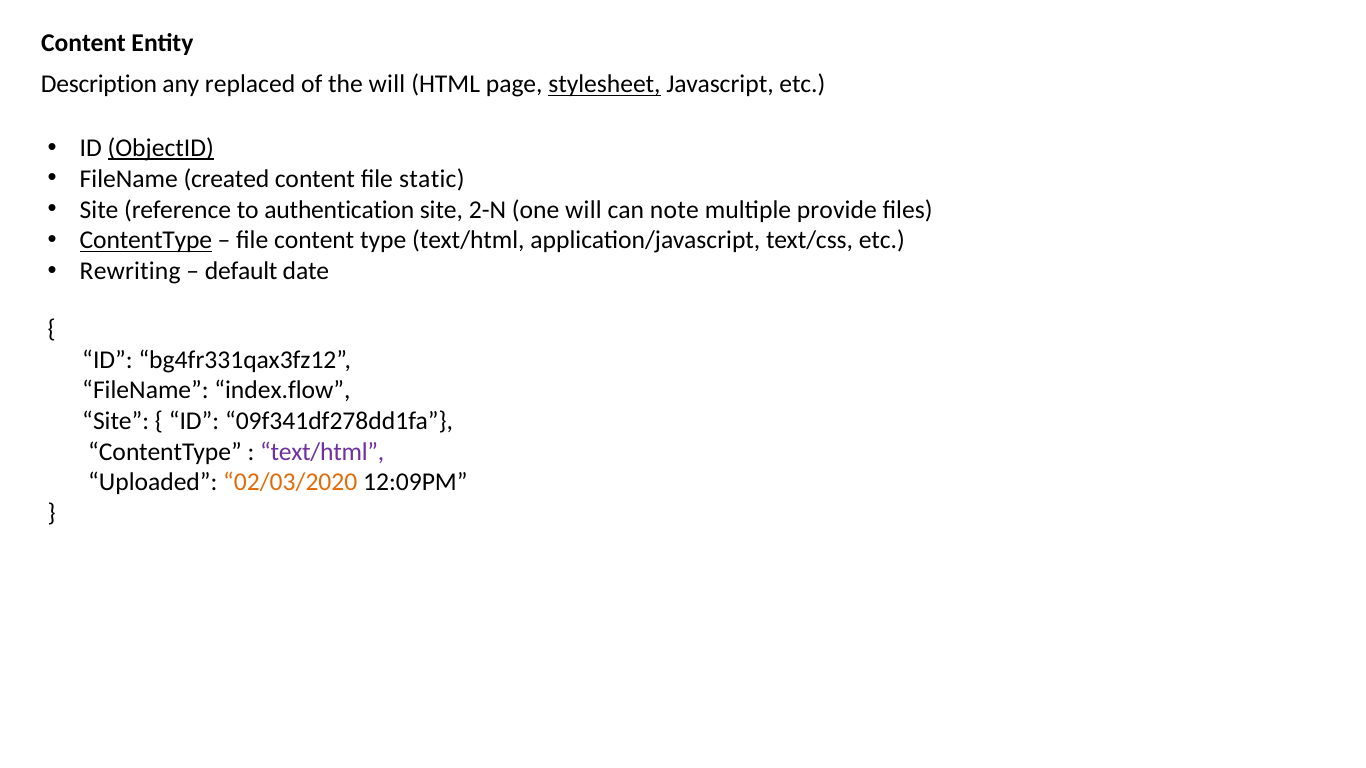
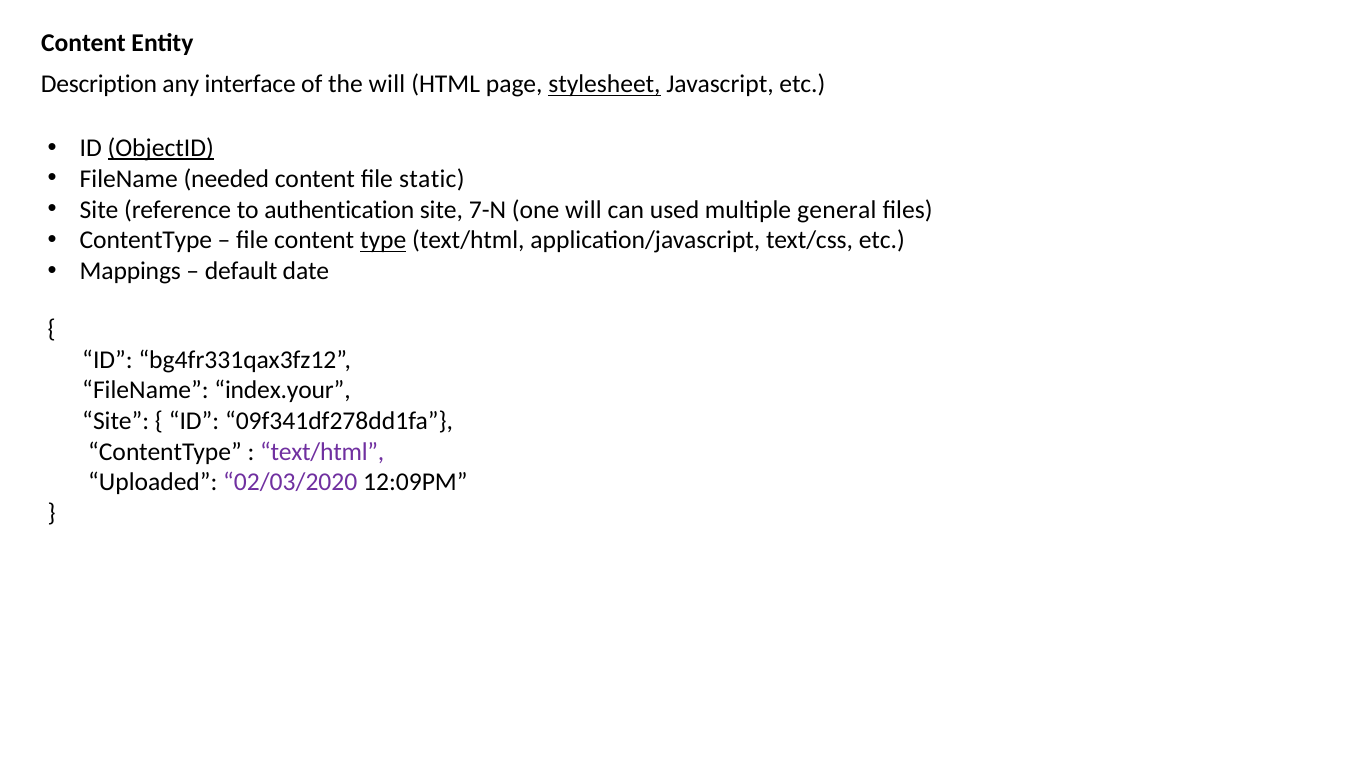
replaced: replaced -> interface
created: created -> needed
2-N: 2-N -> 7-N
note: note -> used
provide: provide -> general
ContentType at (146, 240) underline: present -> none
type underline: none -> present
Rewriting: Rewriting -> Mappings
index.flow: index.flow -> index.your
02/03/2020 colour: orange -> purple
